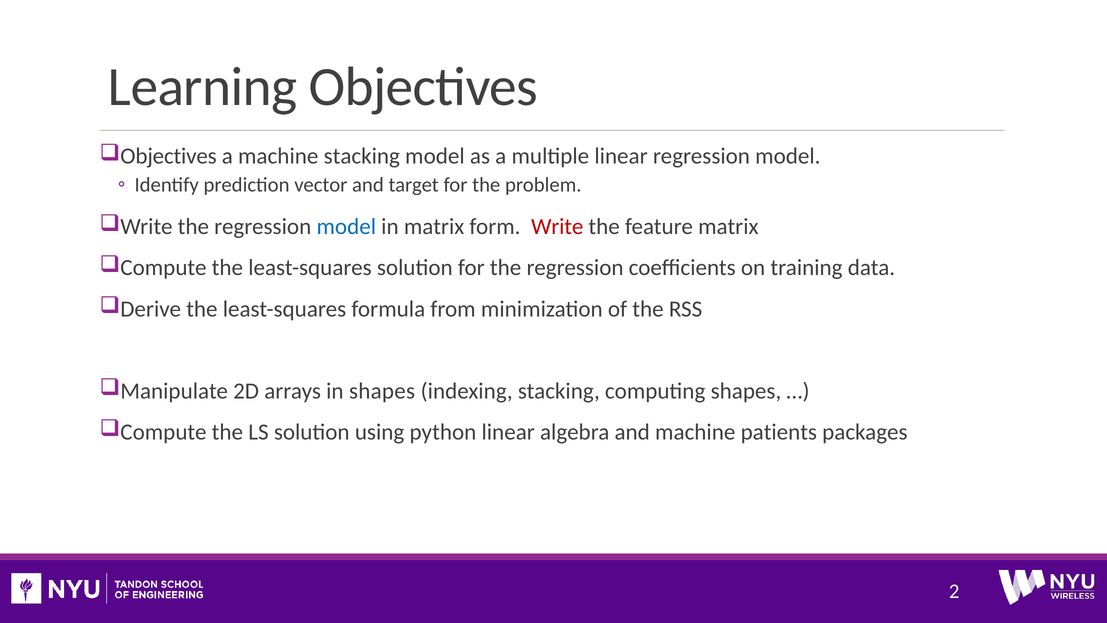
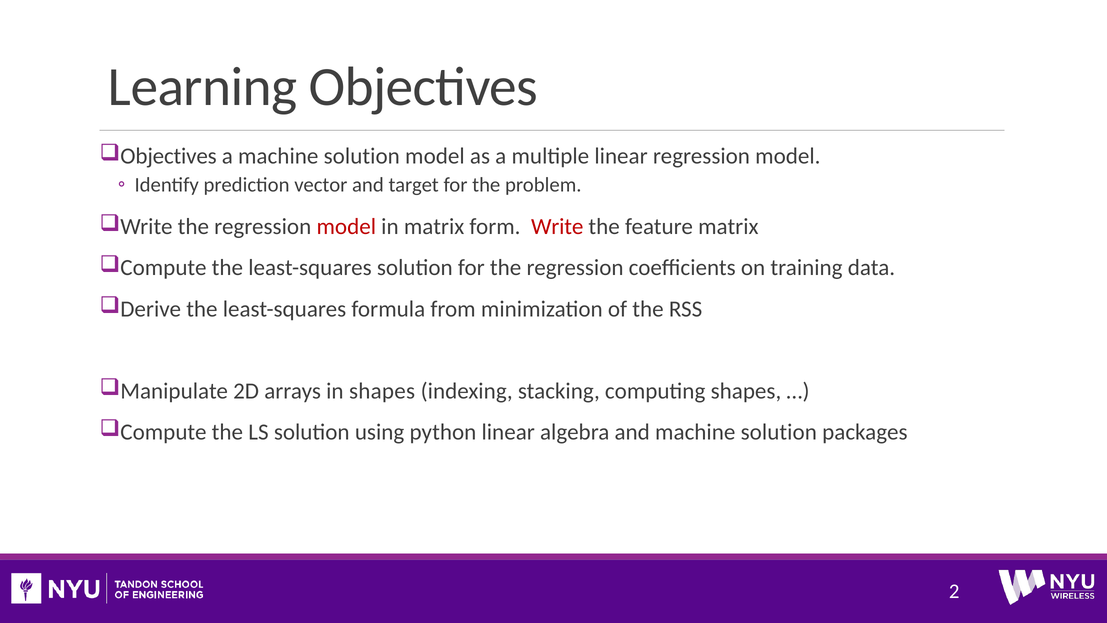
a machine stacking: stacking -> solution
model at (346, 227) colour: blue -> red
and machine patients: patients -> solution
